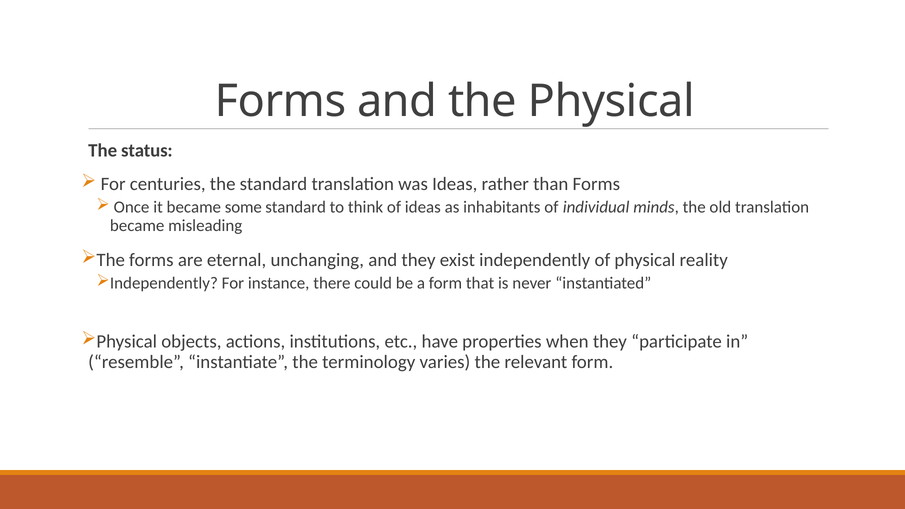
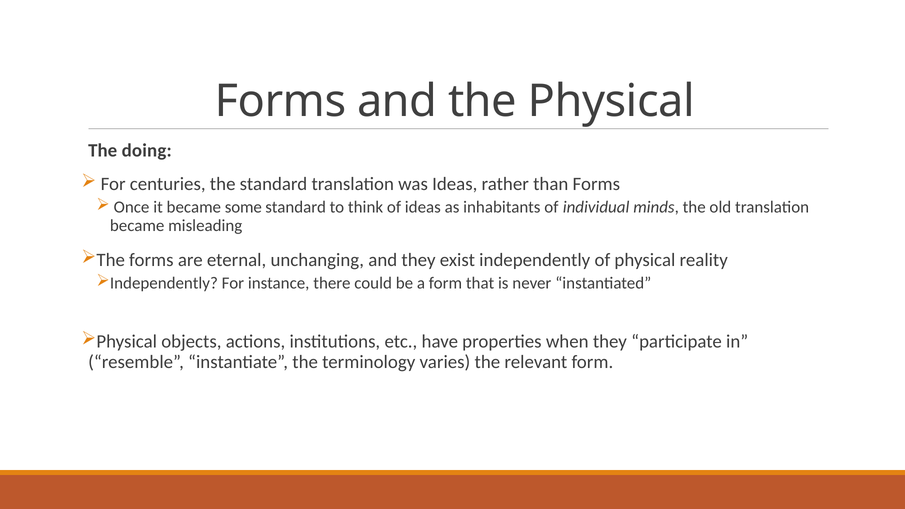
status: status -> doing
